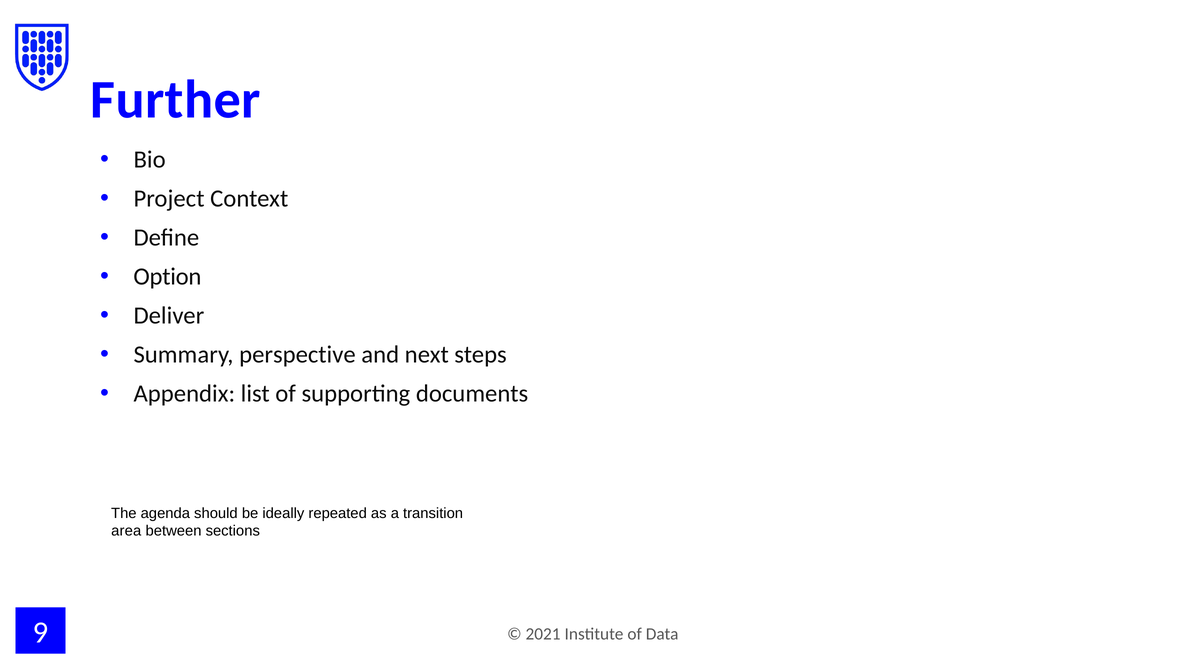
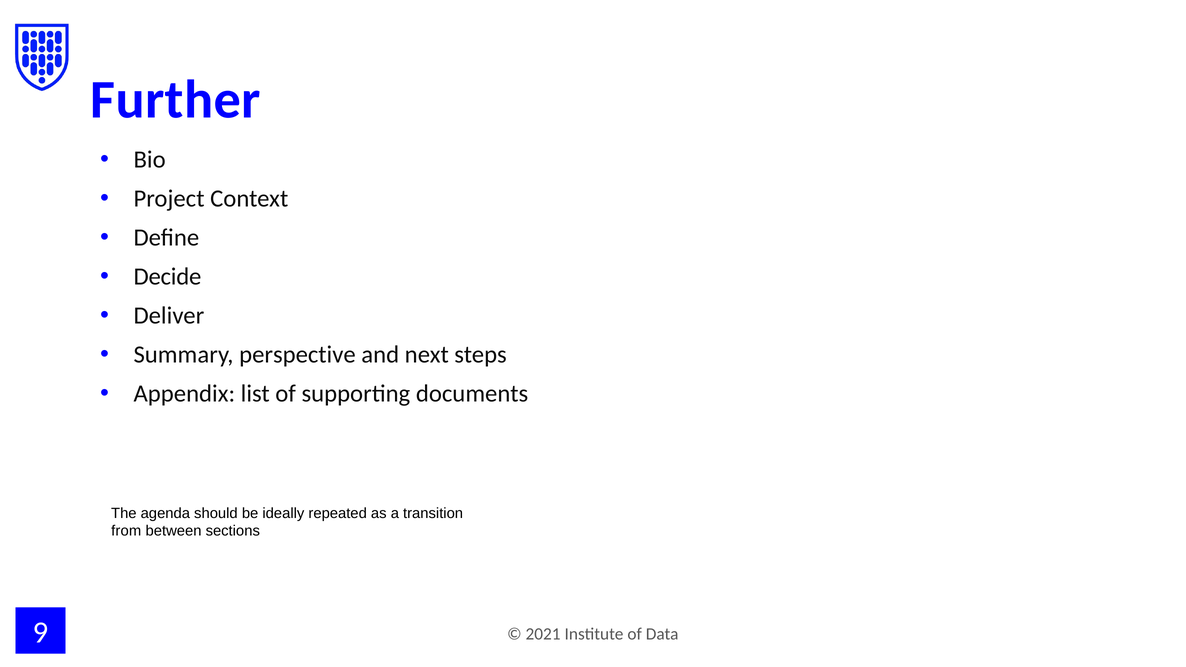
Option: Option -> Decide
area: area -> from
